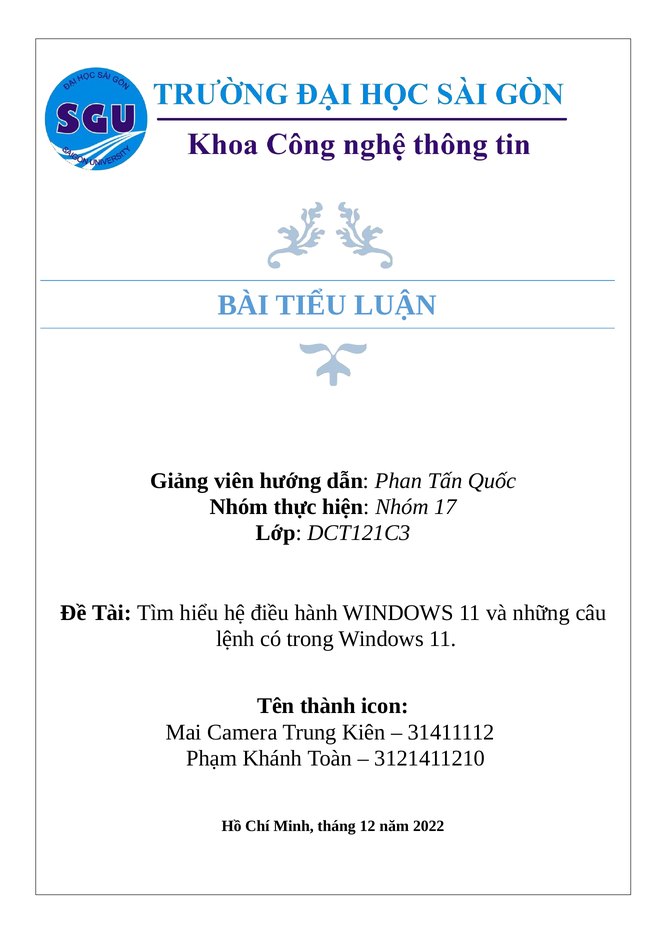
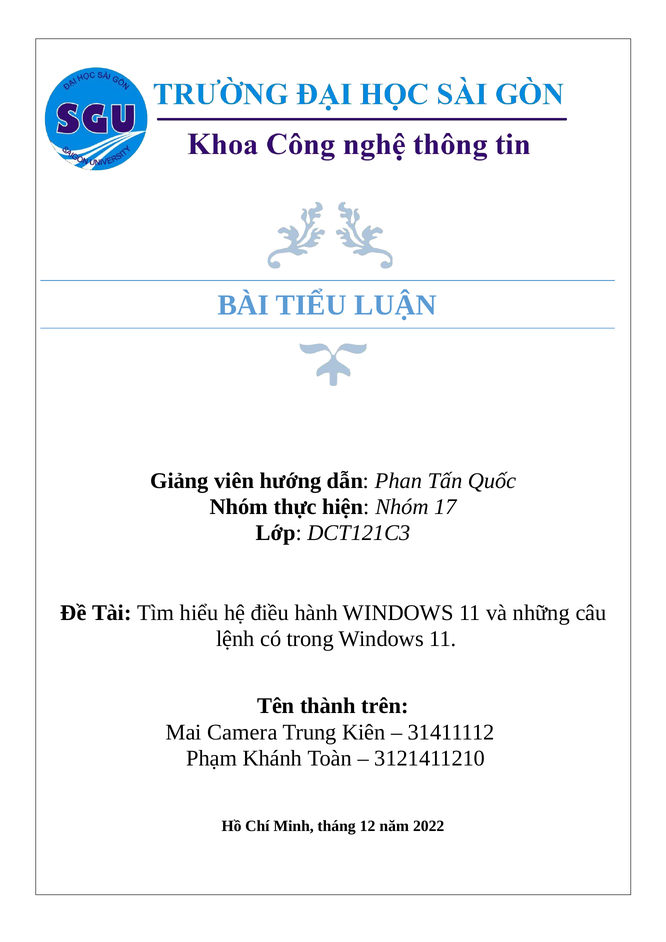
icon: icon -> trên
